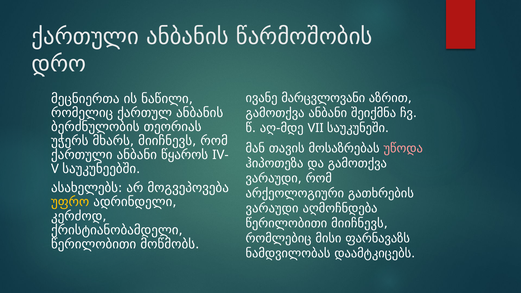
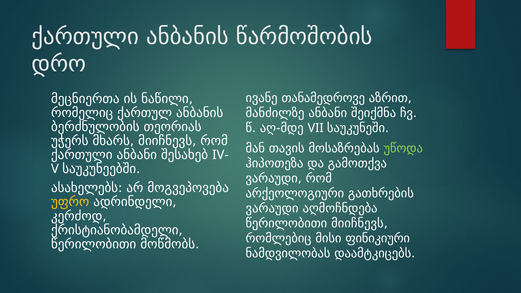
მარცვლოვანი: მარცვლოვანი -> თანამედროვე
გამოთქვა at (275, 113): გამოთქვა -> მანძილზე
უწოდა colour: pink -> light green
წყაროს: წყაროს -> შესახებ
ფარნავაზს: ფარნავაზს -> ფინიკიური
